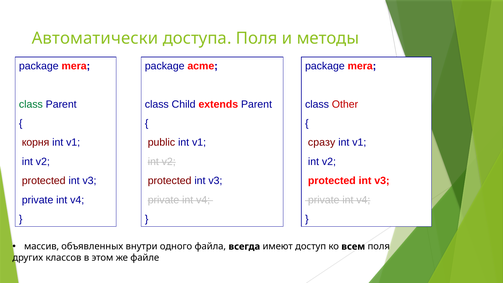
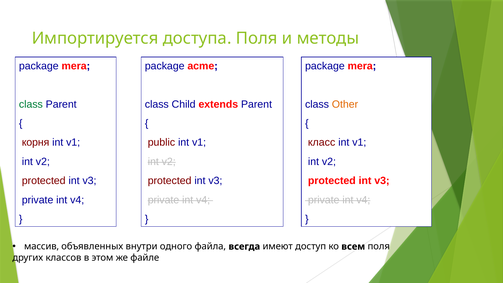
Автоматически: Автоматически -> Импортируется
Other colour: red -> orange
сразу: сразу -> класс
